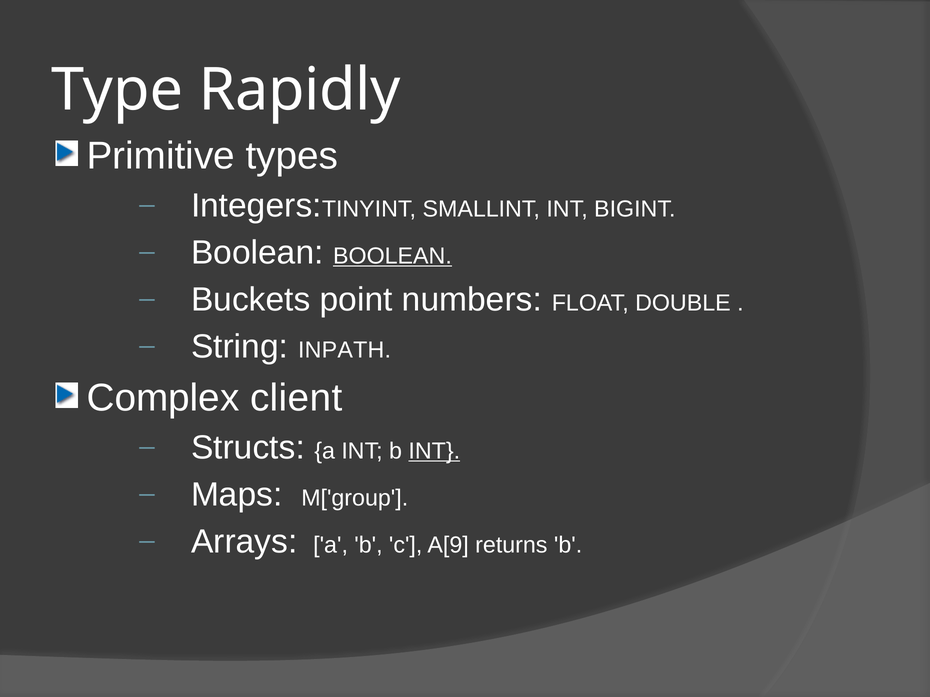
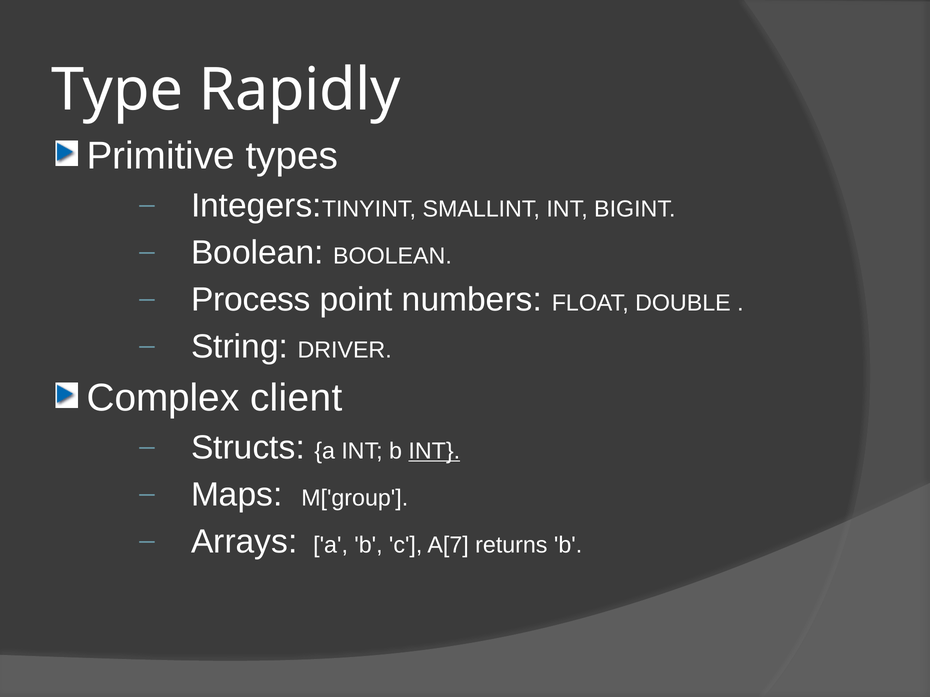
BOOLEAN at (392, 256) underline: present -> none
Buckets: Buckets -> Process
INPATH: INPATH -> DRIVER
A[9: A[9 -> A[7
